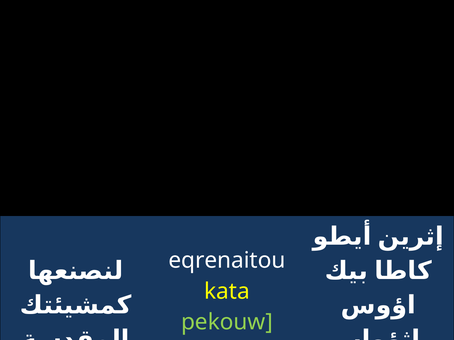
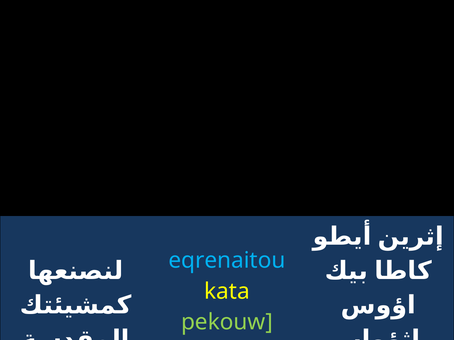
eqrenaitou colour: white -> light blue
